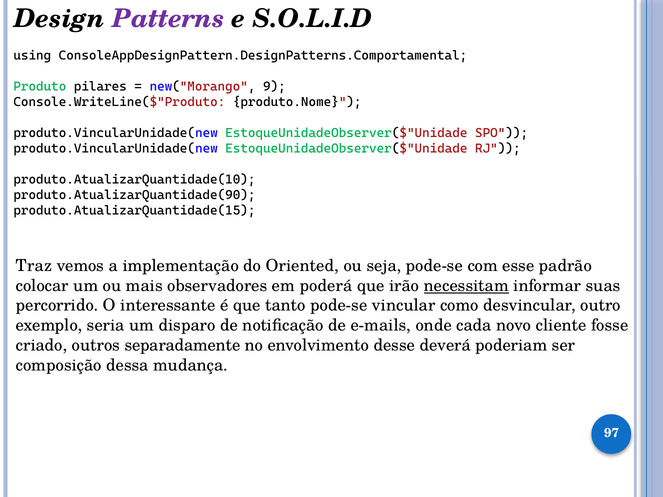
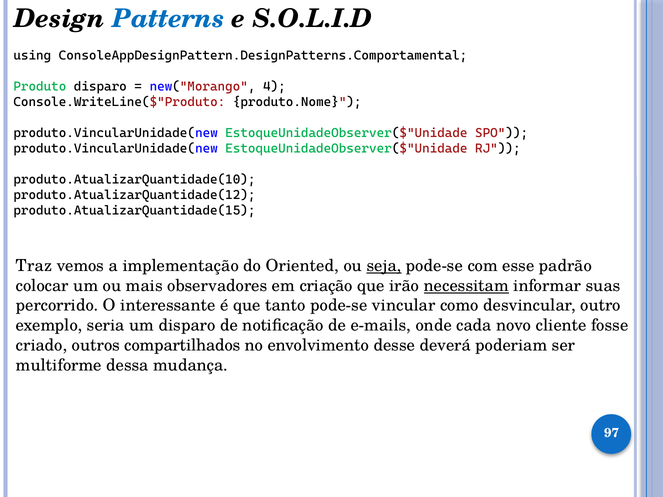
Patterns colour: purple -> blue
Produto pilares: pilares -> disparo
9: 9 -> 4
produto.AtualizarQuantidade(90: produto.AtualizarQuantidade(90 -> produto.AtualizarQuantidade(12
seja underline: none -> present
poderá: poderá -> criação
separadamente: separadamente -> compartilhados
composição: composição -> multiforme
